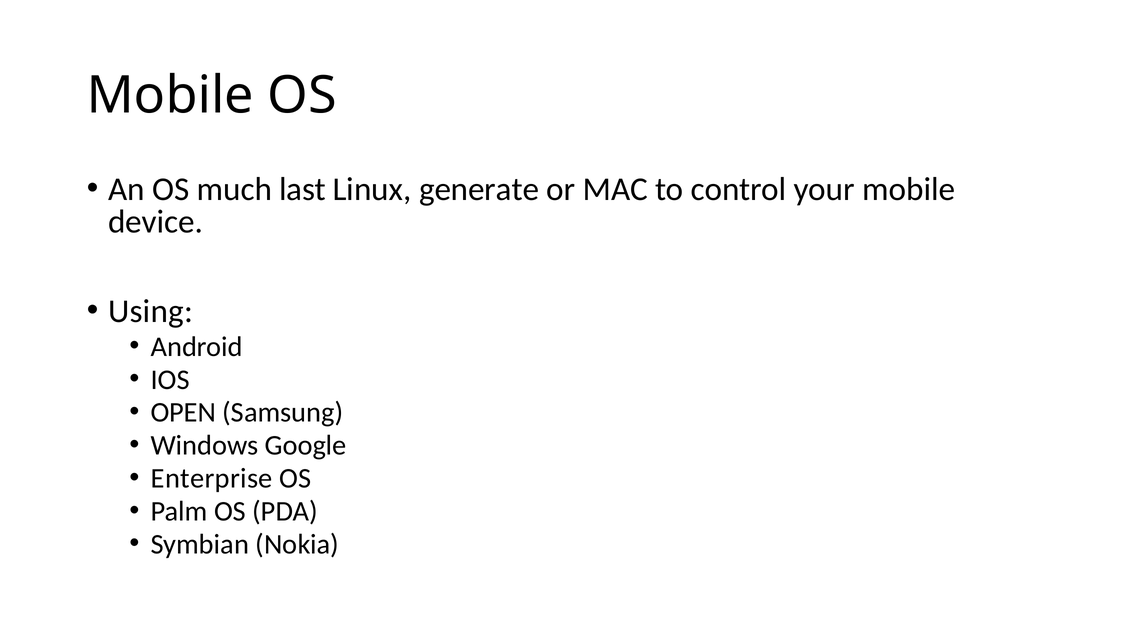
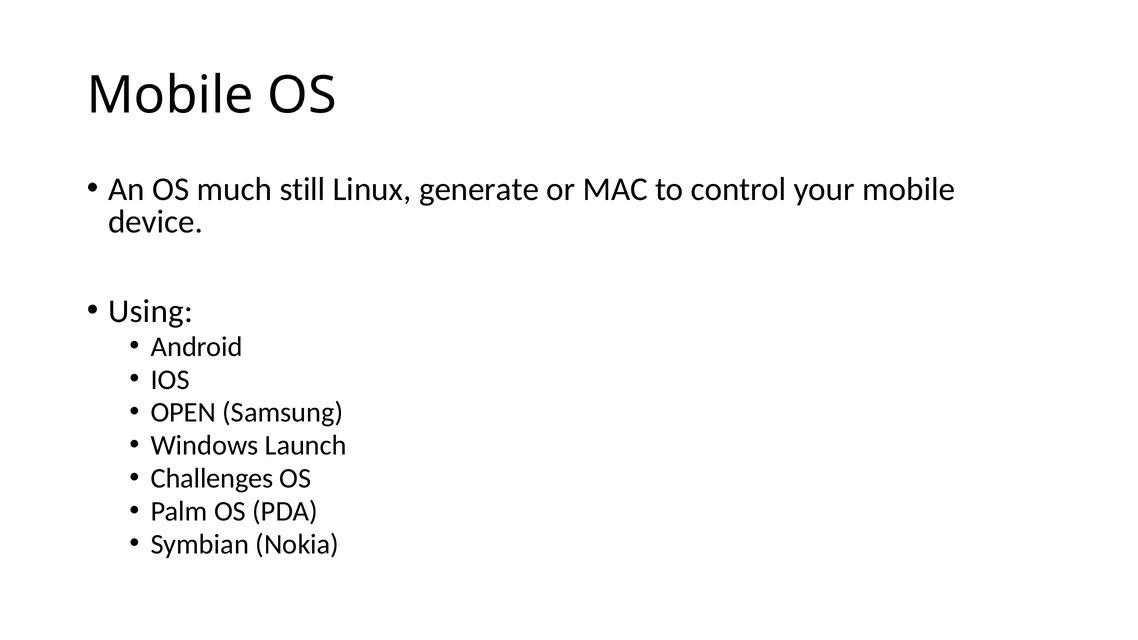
last: last -> still
Google: Google -> Launch
Enterprise: Enterprise -> Challenges
